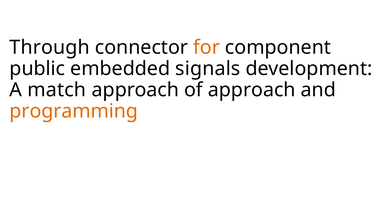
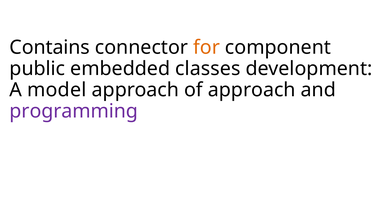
Through: Through -> Contains
signals: signals -> classes
match: match -> model
programming colour: orange -> purple
